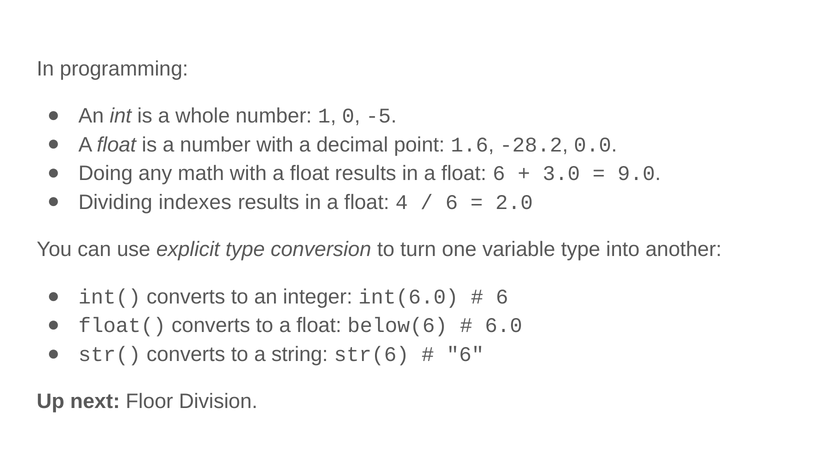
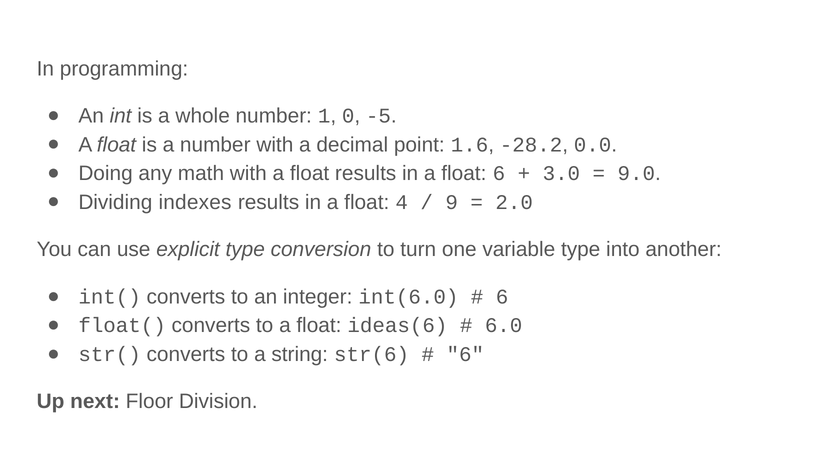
6 at (452, 202): 6 -> 9
below(6: below(6 -> ideas(6
